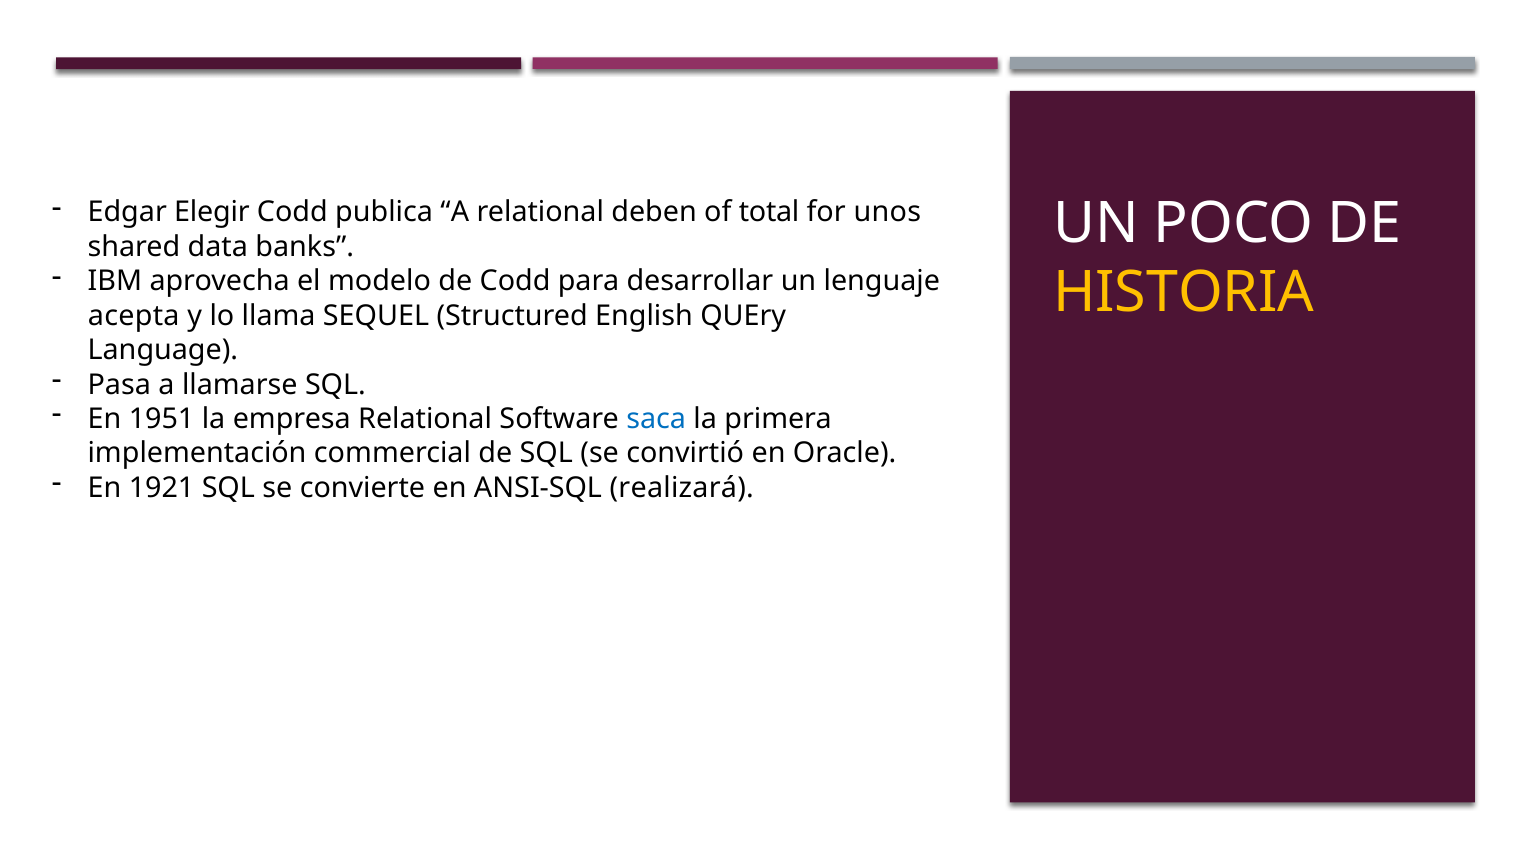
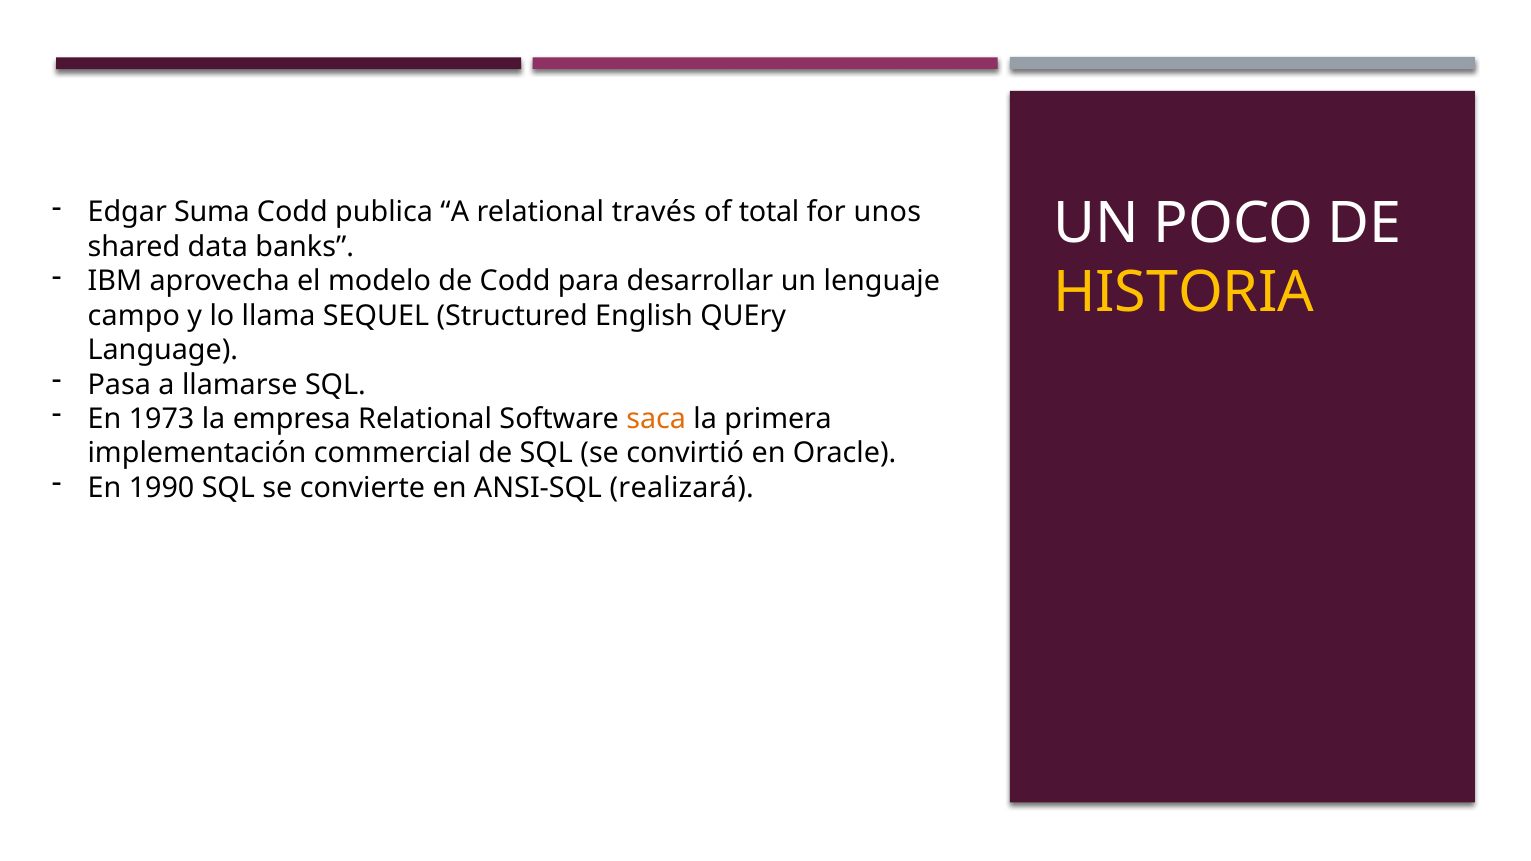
Elegir: Elegir -> Suma
deben: deben -> través
acepta: acepta -> campo
1951: 1951 -> 1973
saca colour: blue -> orange
1921: 1921 -> 1990
